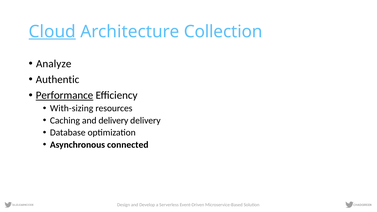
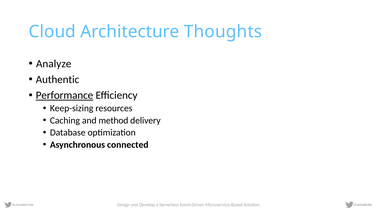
Cloud underline: present -> none
Collection: Collection -> Thoughts
With-sizing: With-sizing -> Keep-sizing
and delivery: delivery -> method
